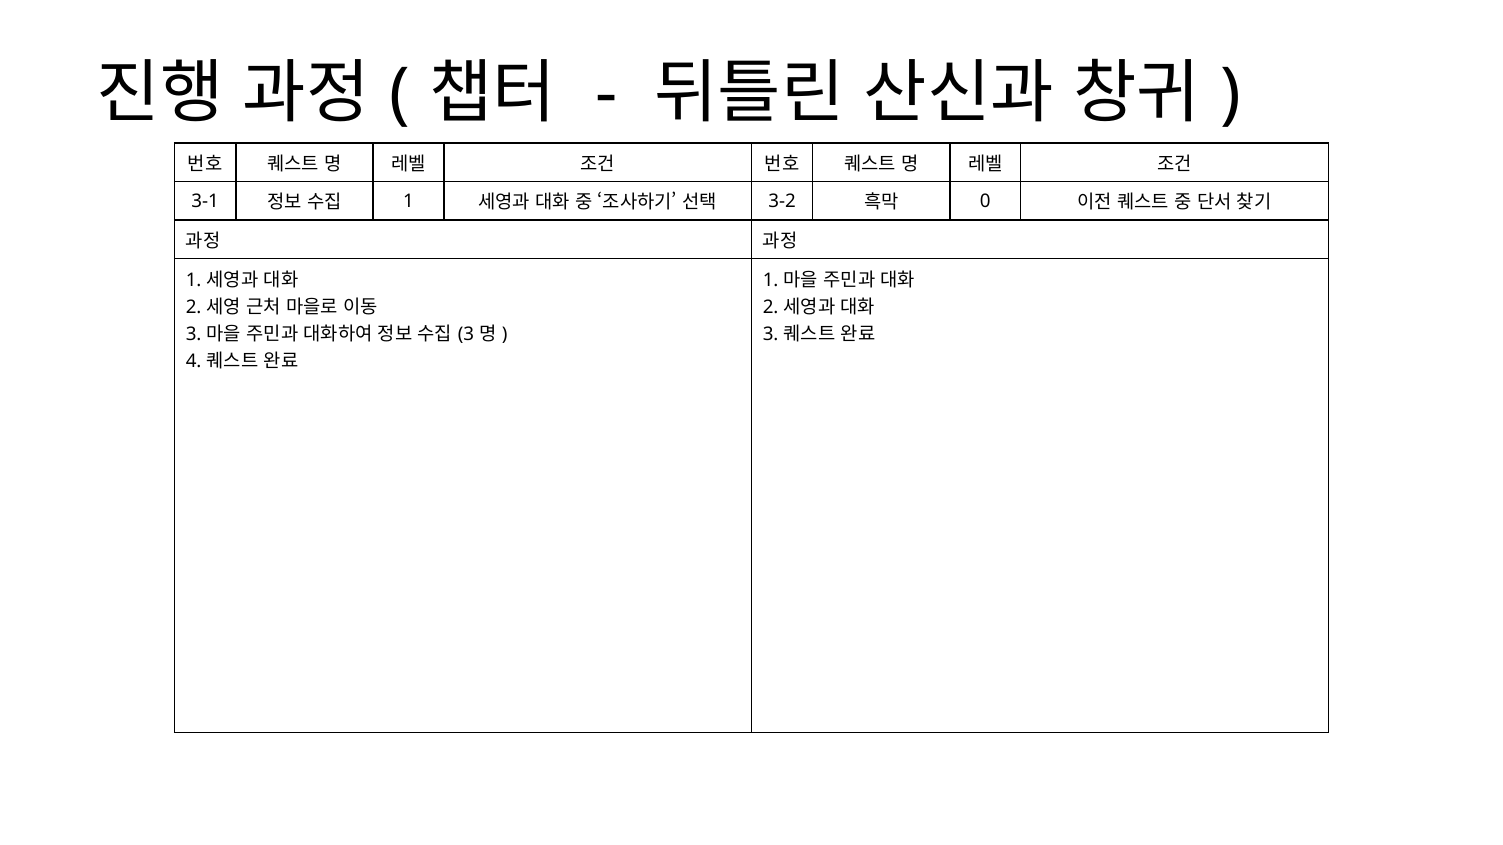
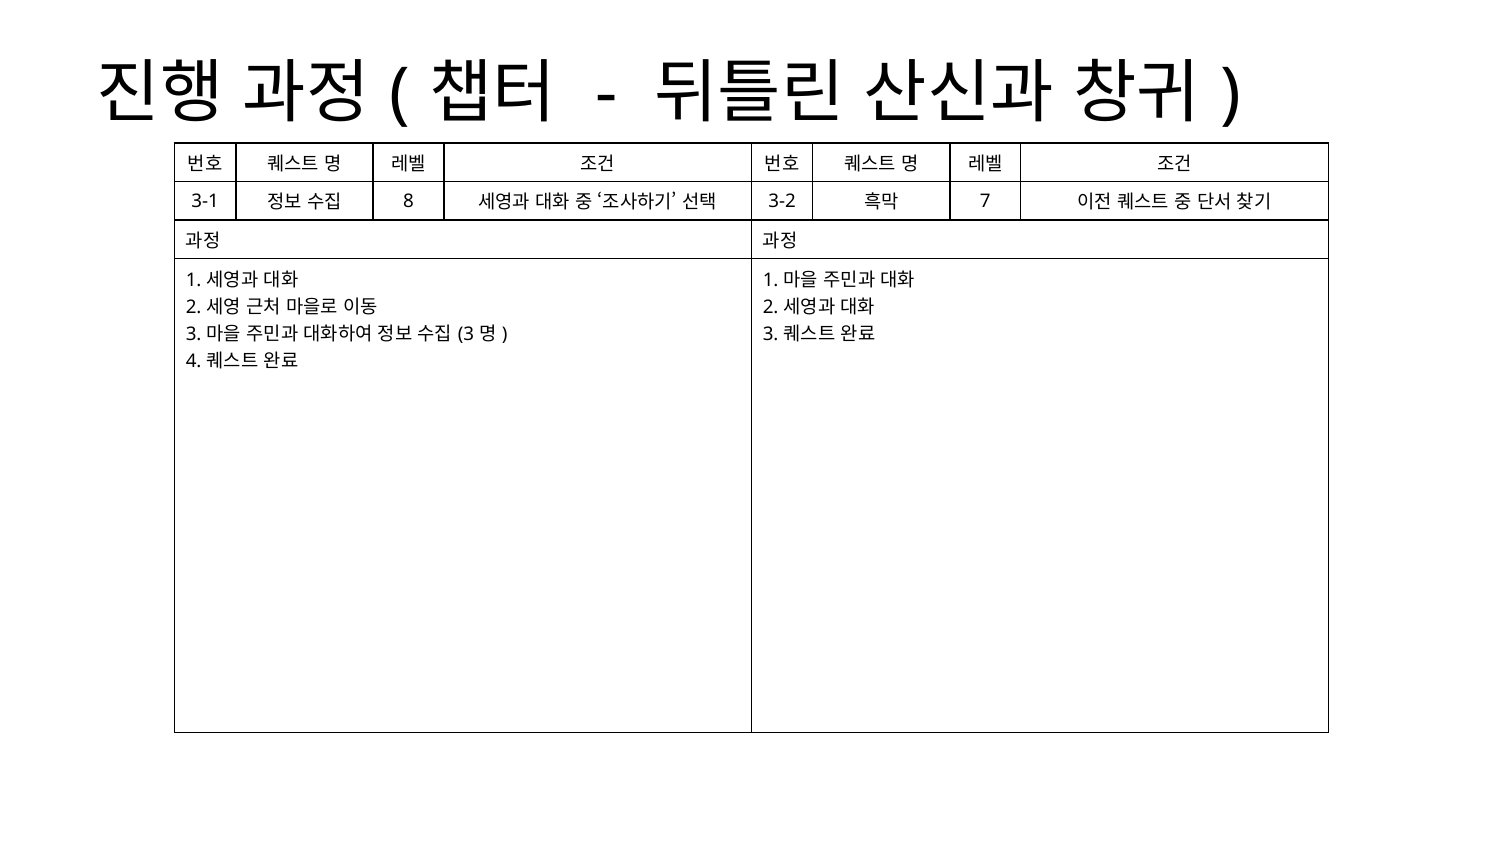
1 at (408, 201): 1 -> 8
0: 0 -> 7
